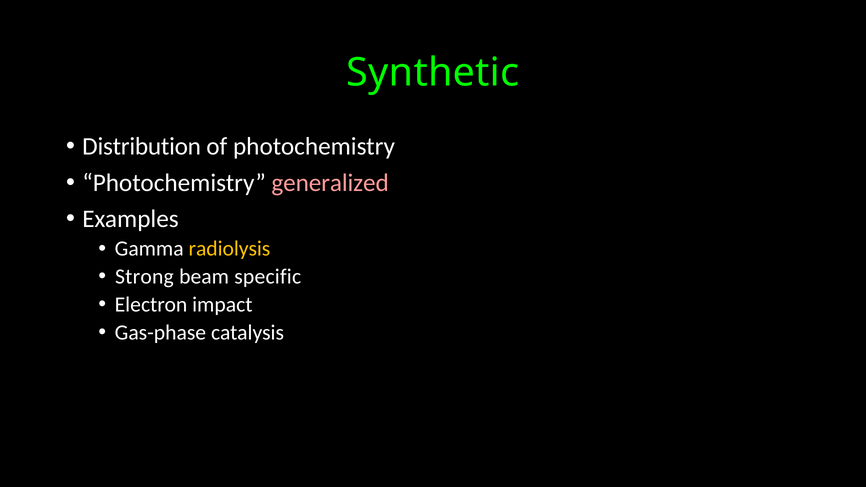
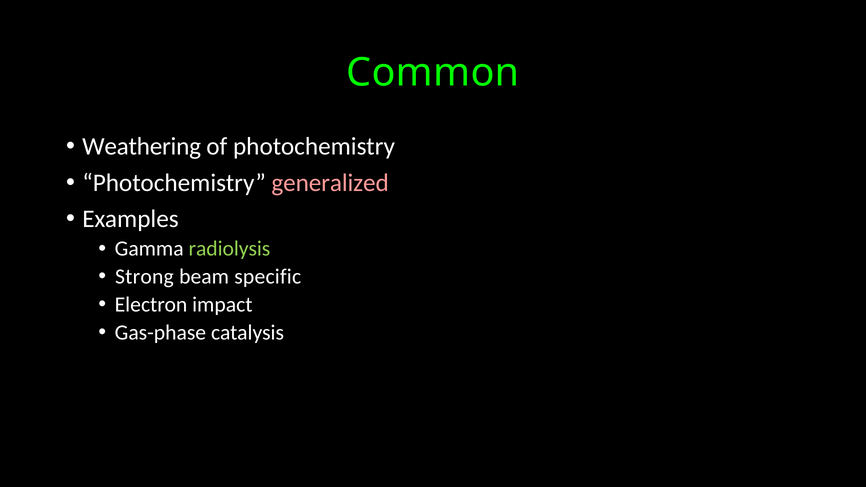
Synthetic: Synthetic -> Common
Distribution: Distribution -> Weathering
radiolysis colour: yellow -> light green
